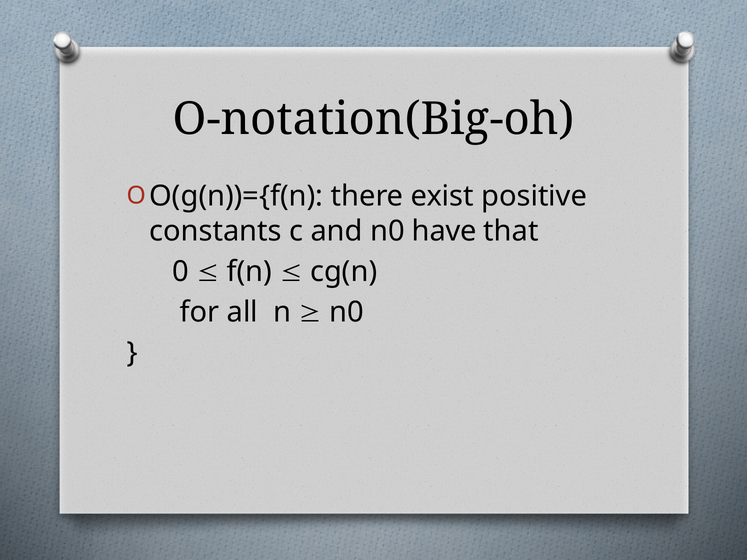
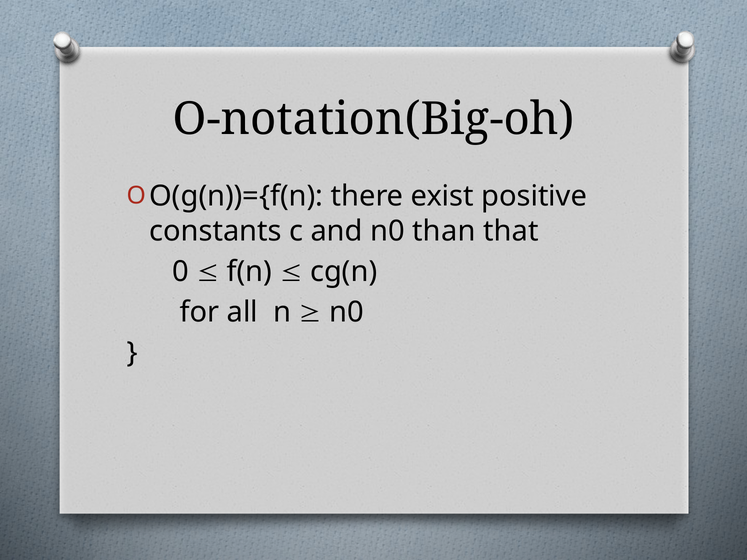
have: have -> than
